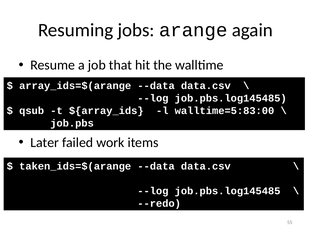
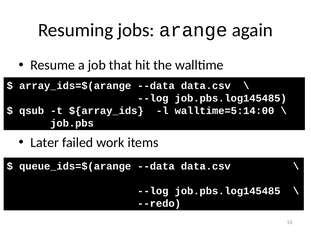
walltime=5:83:00: walltime=5:83:00 -> walltime=5:14:00
taken_ids=$(arange: taken_ids=$(arange -> queue_ids=$(arange
